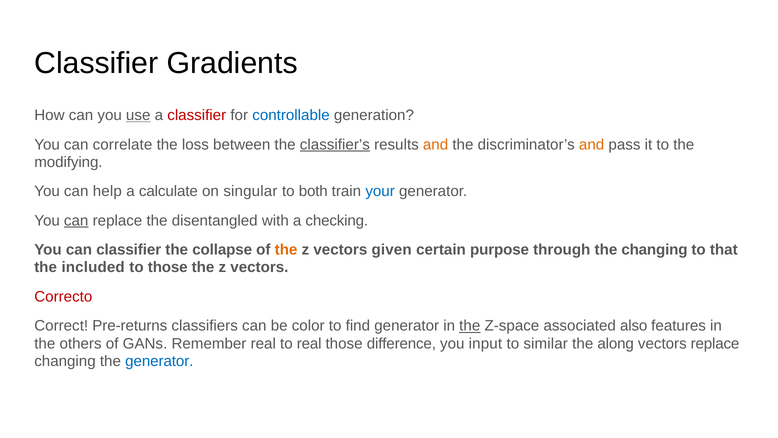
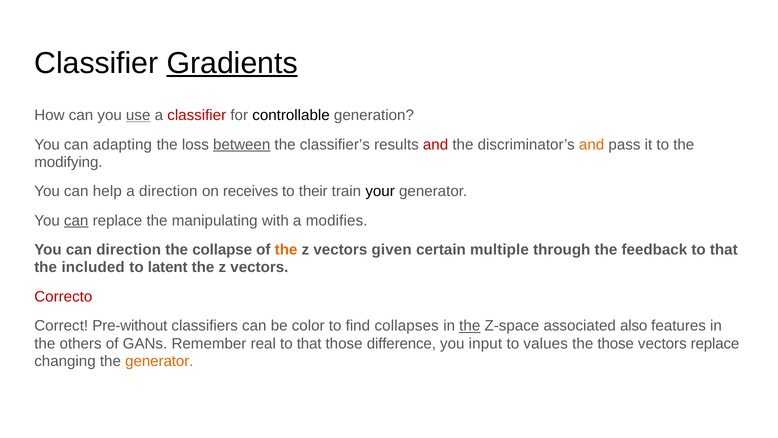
Gradients underline: none -> present
controllable colour: blue -> black
correlate: correlate -> adapting
between underline: none -> present
classifier’s underline: present -> none
and at (436, 144) colour: orange -> red
a calculate: calculate -> direction
singular: singular -> receives
both: both -> their
your colour: blue -> black
disentangled: disentangled -> manipulating
checking: checking -> modifies
can classifier: classifier -> direction
purpose: purpose -> multiple
the changing: changing -> feedback
to those: those -> latent
Pre-returns: Pre-returns -> Pre-without
find generator: generator -> collapses
real at (309, 343): real -> that
similar: similar -> values
the along: along -> those
generator at (159, 361) colour: blue -> orange
